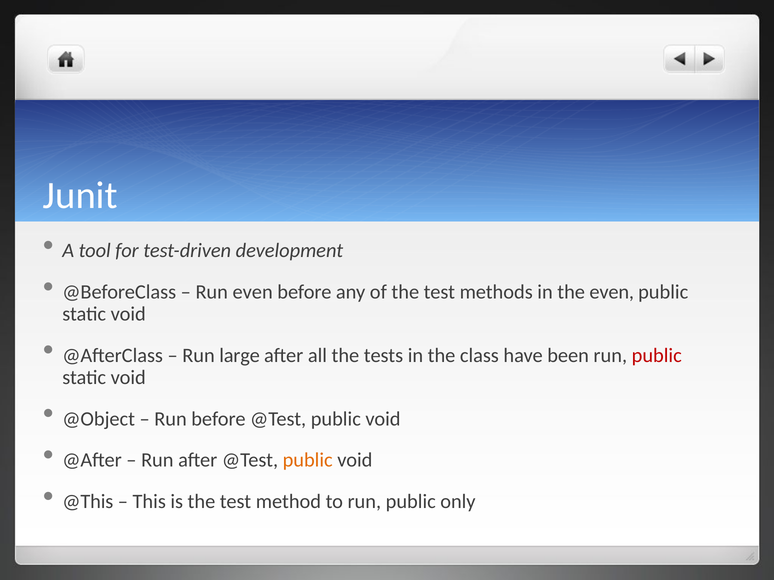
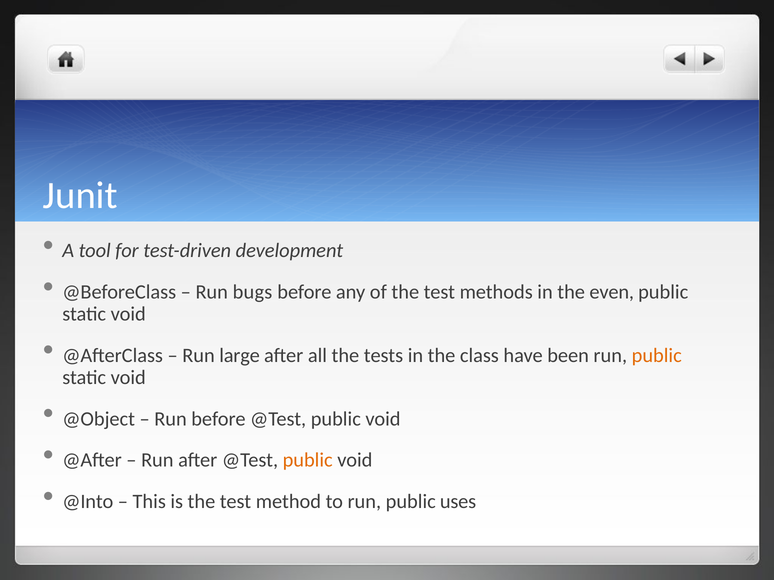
Run even: even -> bugs
public at (657, 356) colour: red -> orange
@This: @This -> @Into
only: only -> uses
